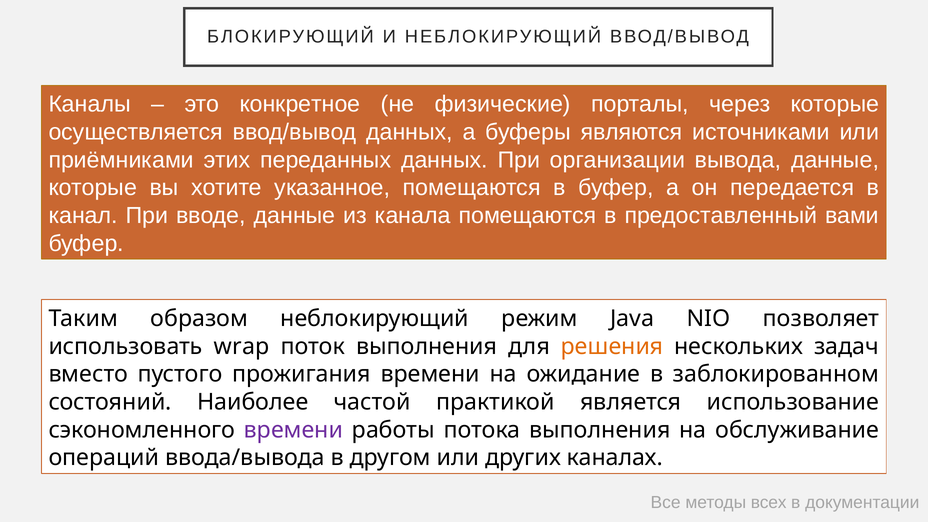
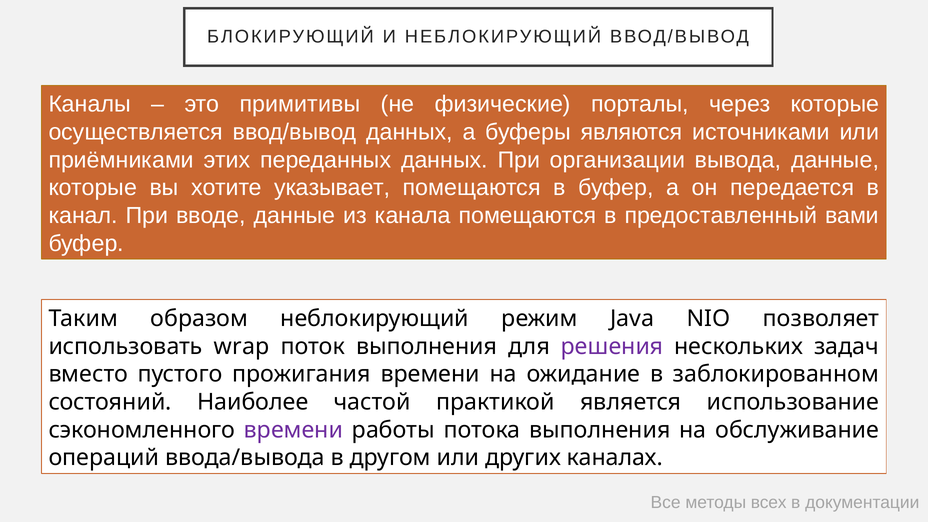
конкретное: конкретное -> примитивы
указанное: указанное -> указывает
решения colour: orange -> purple
